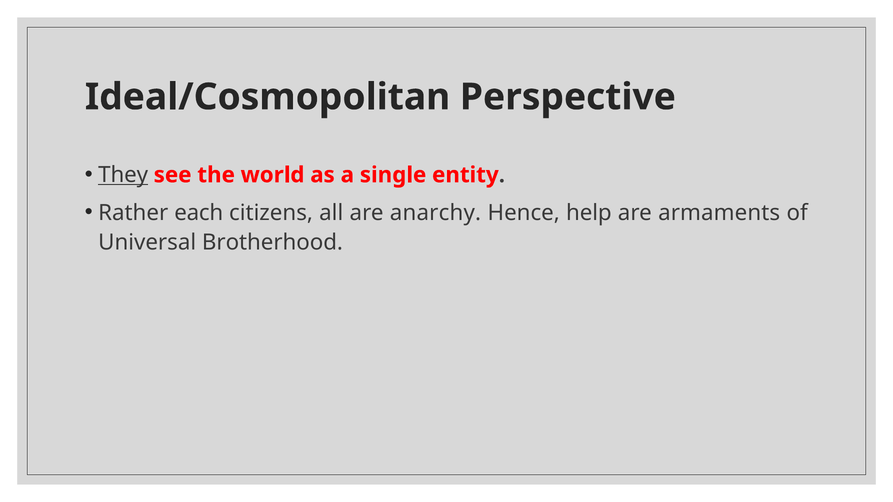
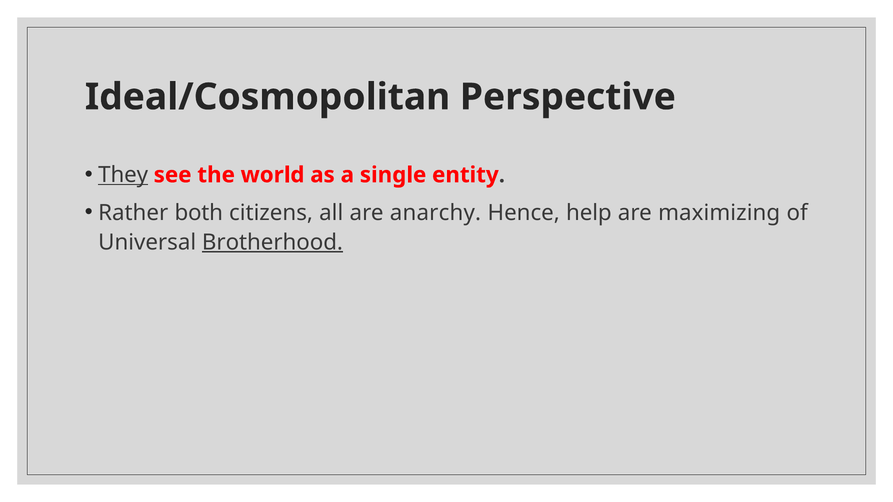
each: each -> both
armaments: armaments -> maximizing
Brotherhood underline: none -> present
